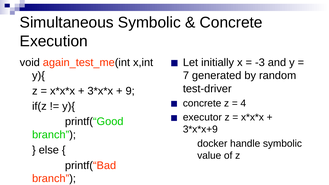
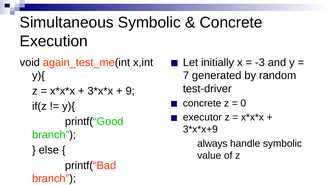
4: 4 -> 0
docker: docker -> always
